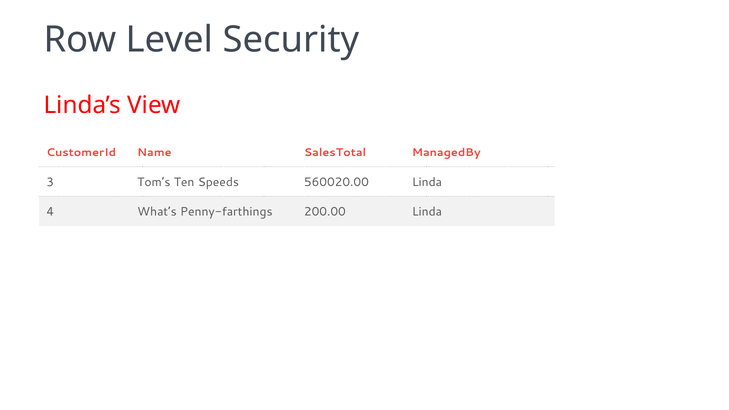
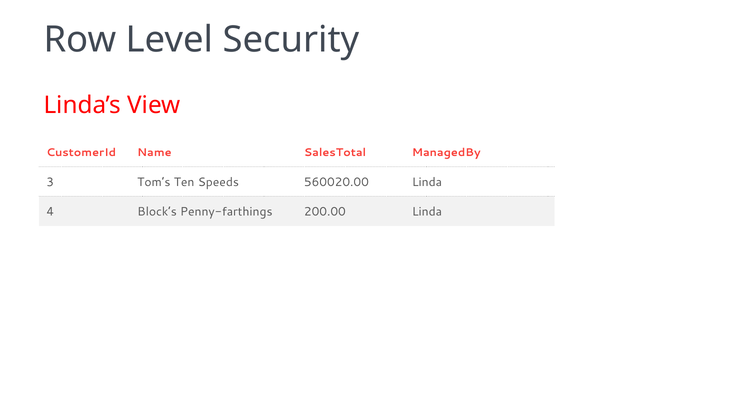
What’s: What’s -> Block’s
